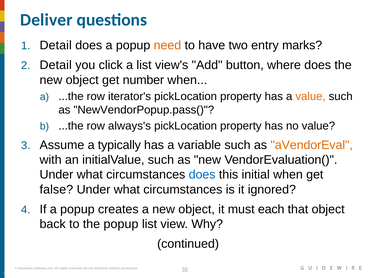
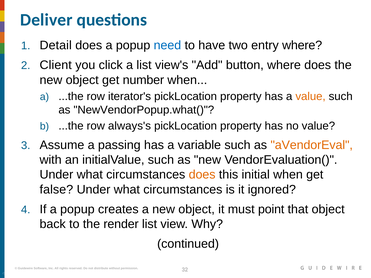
need colour: orange -> blue
entry marks: marks -> where
Detail at (56, 65): Detail -> Client
NewVendorPopup.pass(: NewVendorPopup.pass( -> NewVendorPopup.what(
typically: typically -> passing
does at (202, 175) colour: blue -> orange
each: each -> point
the popup: popup -> render
